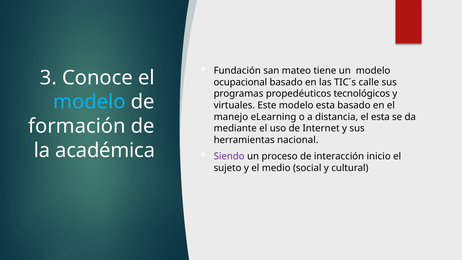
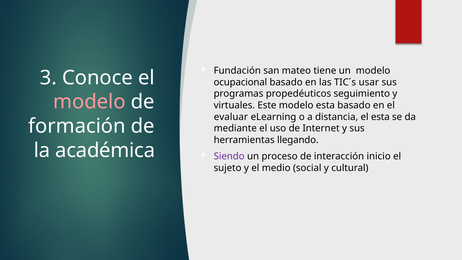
calle: calle -> usar
tecnológicos: tecnológicos -> seguimiento
modelo at (89, 102) colour: light blue -> pink
manejo: manejo -> evaluar
nacional: nacional -> llegando
